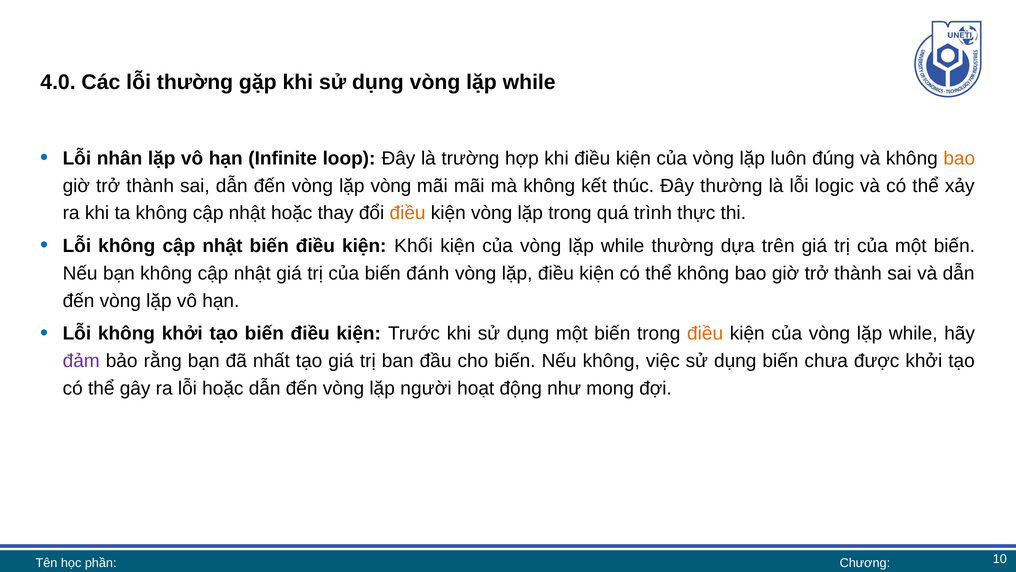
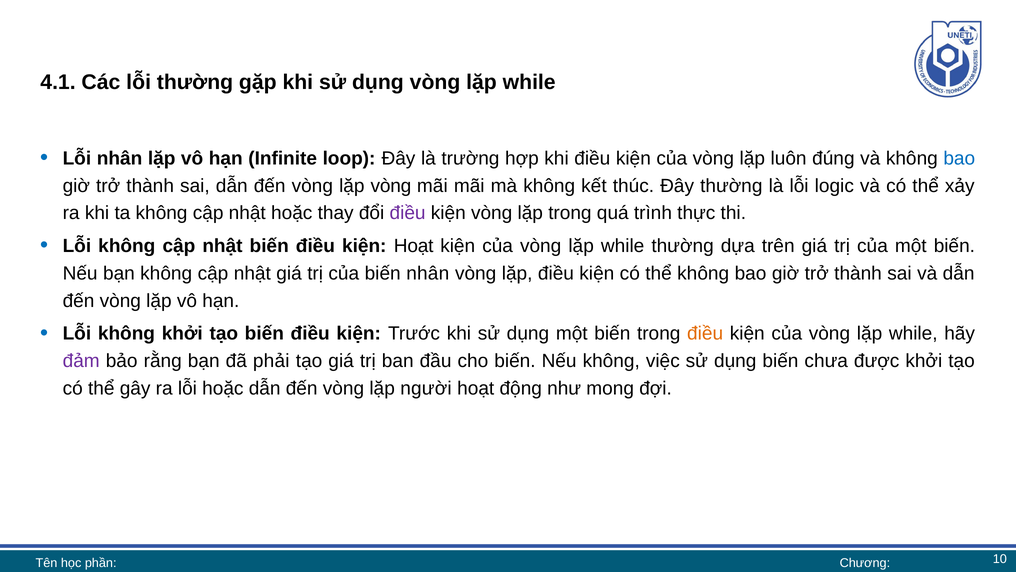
4.0: 4.0 -> 4.1
bao at (959, 158) colour: orange -> blue
điều at (408, 213) colour: orange -> purple
kiện Khối: Khối -> Hoạt
biến đánh: đánh -> nhân
nhất: nhất -> phải
